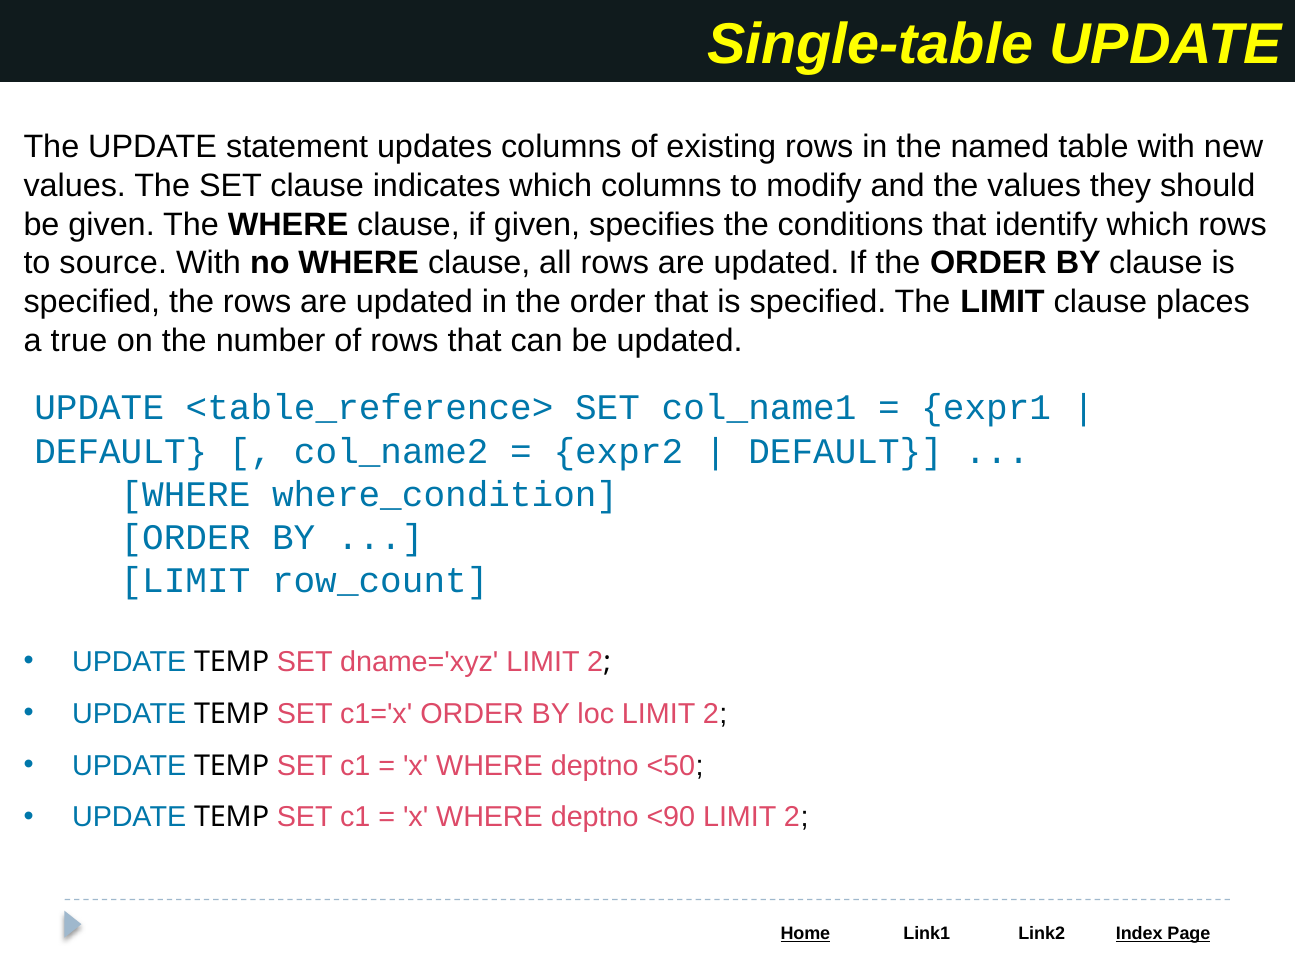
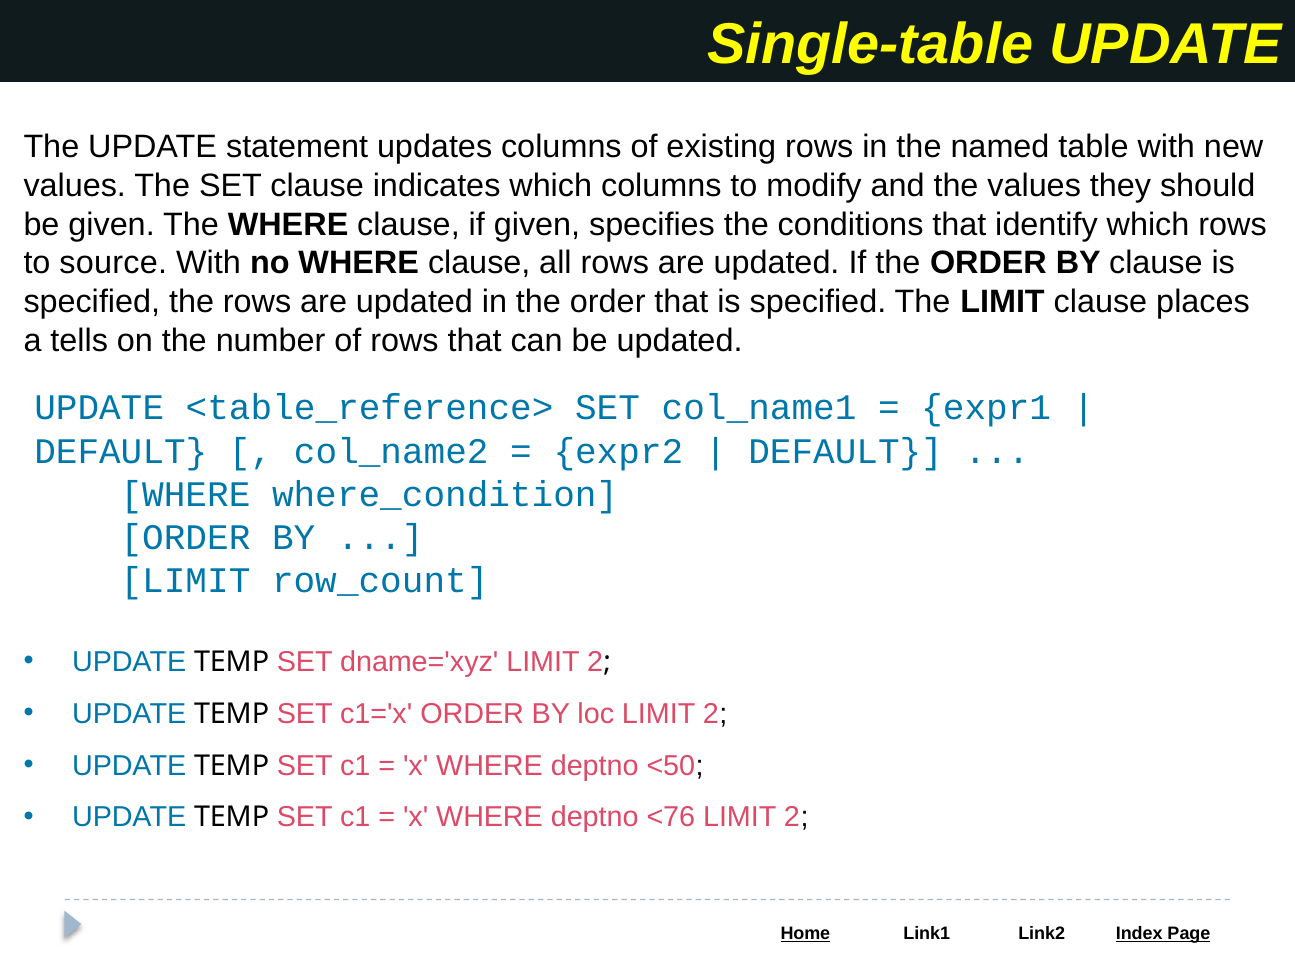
true: true -> tells
<90: <90 -> <76
